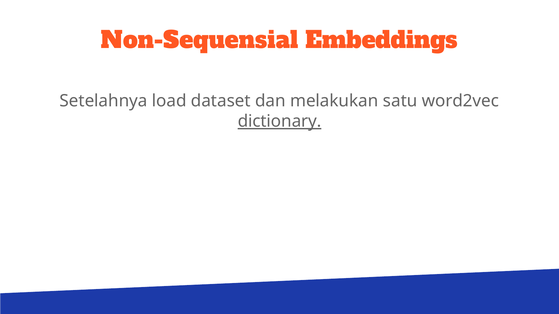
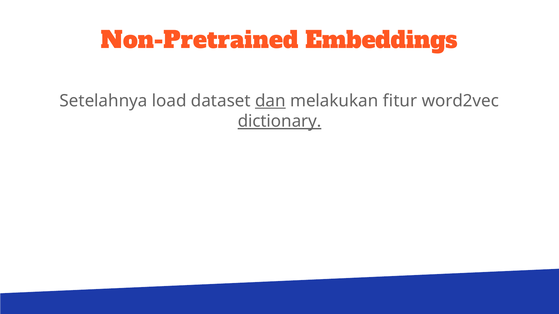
Non-Sequensial: Non-Sequensial -> Non-Pretrained
dan underline: none -> present
satu: satu -> fitur
